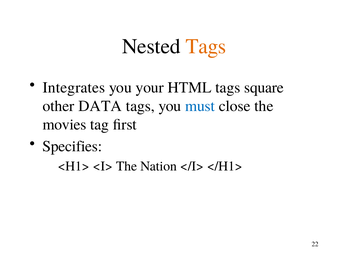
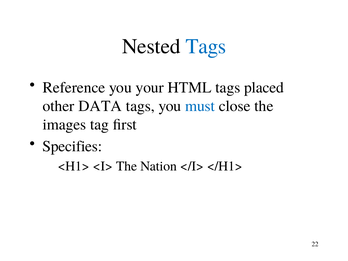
Tags at (206, 46) colour: orange -> blue
Integrates: Integrates -> Reference
square: square -> placed
movies: movies -> images
